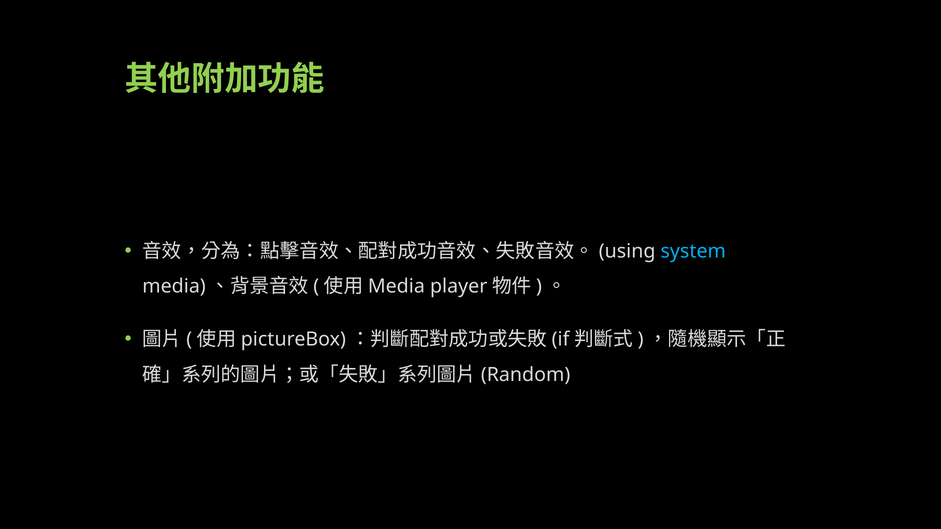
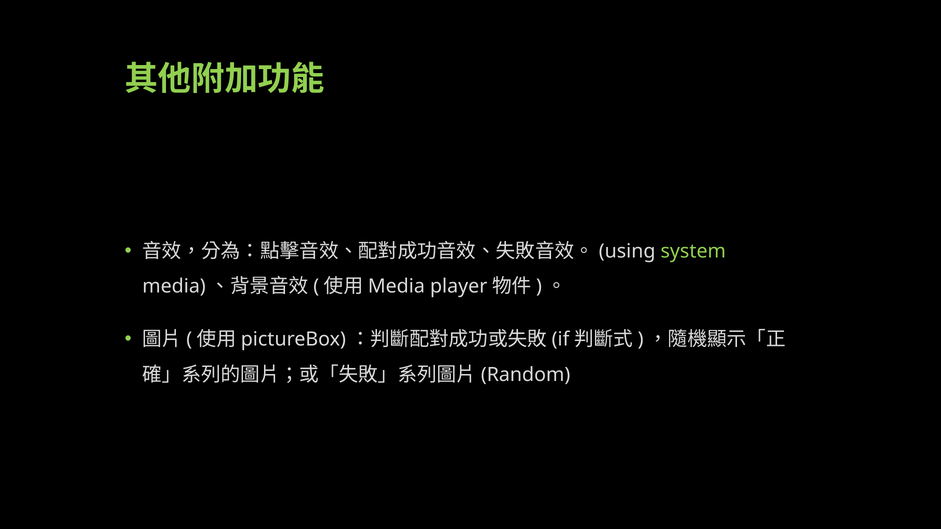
system colour: light blue -> light green
